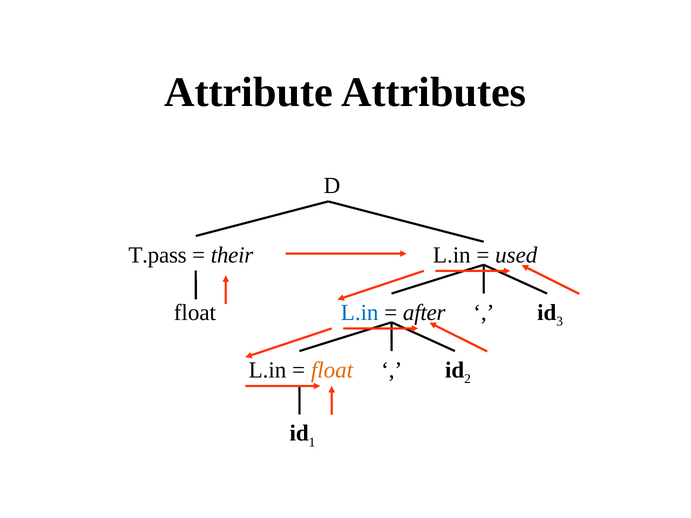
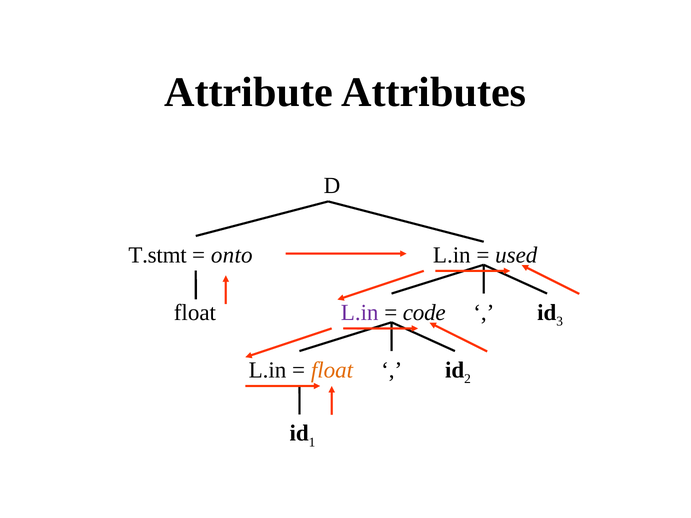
T.pass: T.pass -> T.stmt
their: their -> onto
L.in at (360, 313) colour: blue -> purple
after: after -> code
